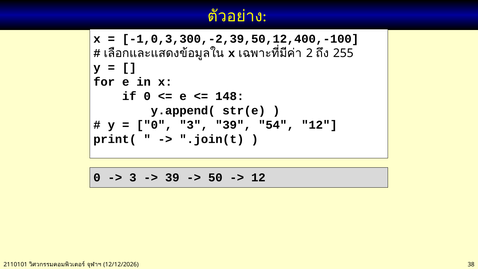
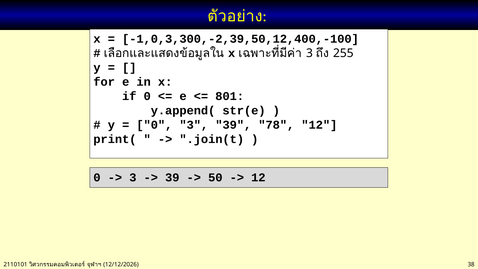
2 at (309, 53): 2 -> 3
148: 148 -> 801
54: 54 -> 78
